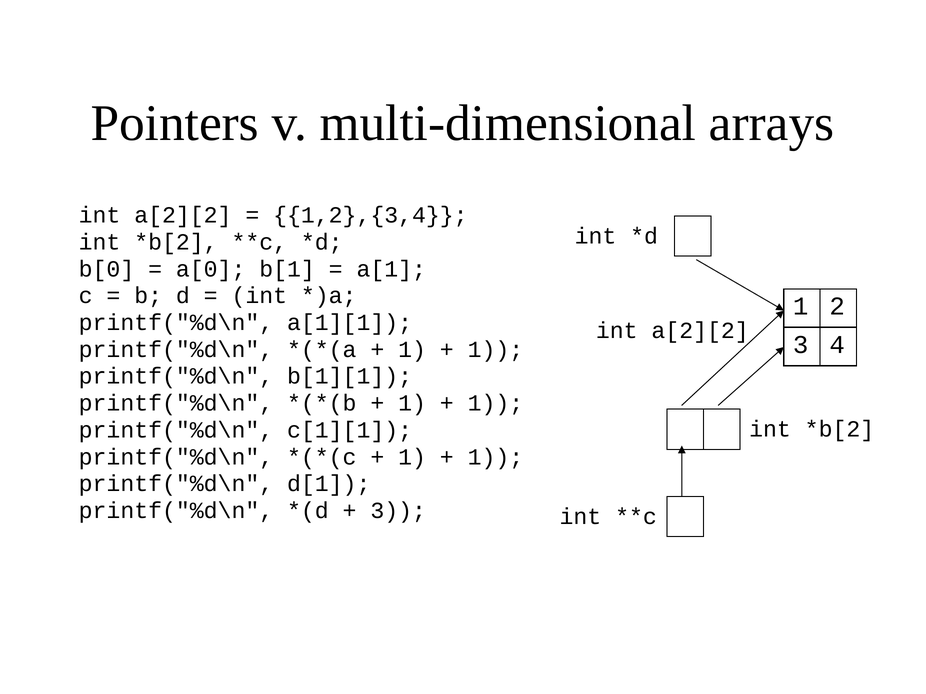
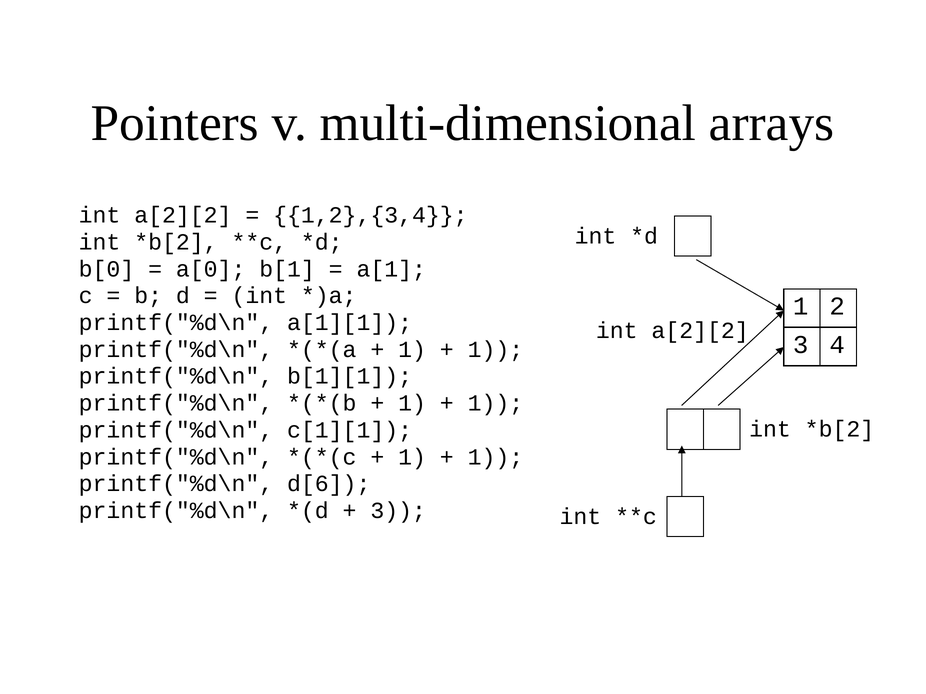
d[1: d[1 -> d[6
